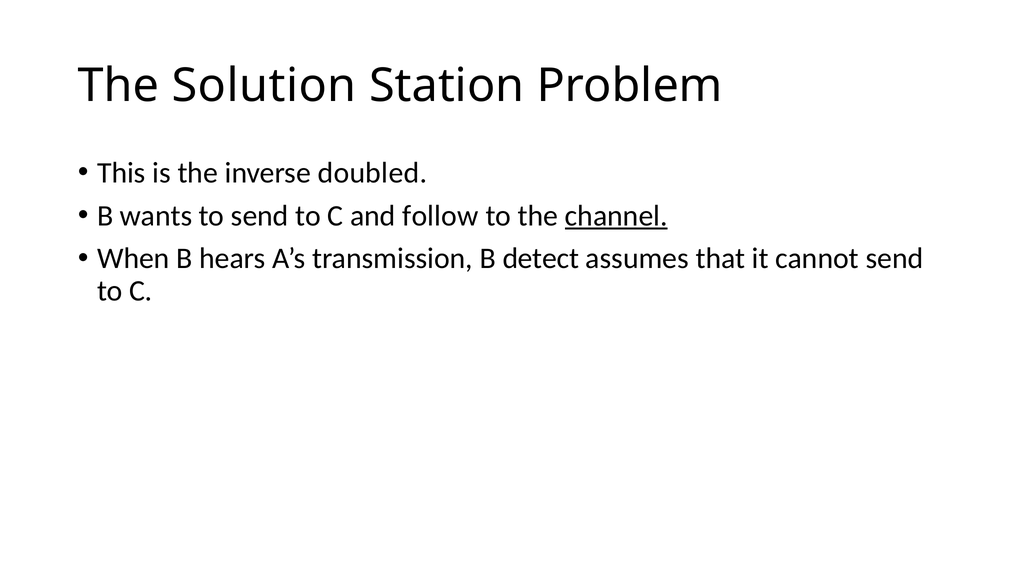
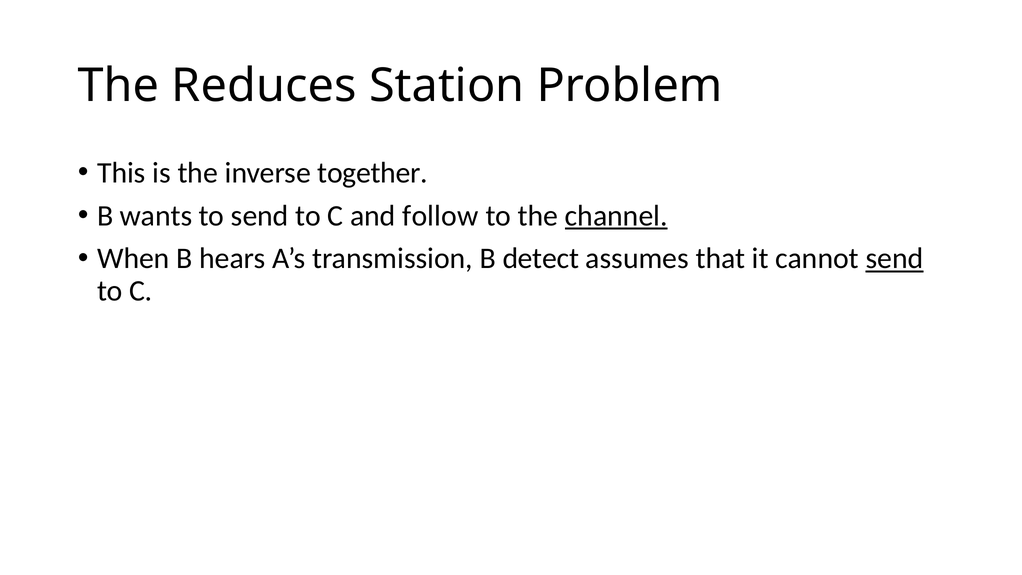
Solution: Solution -> Reduces
doubled: doubled -> together
send at (894, 258) underline: none -> present
